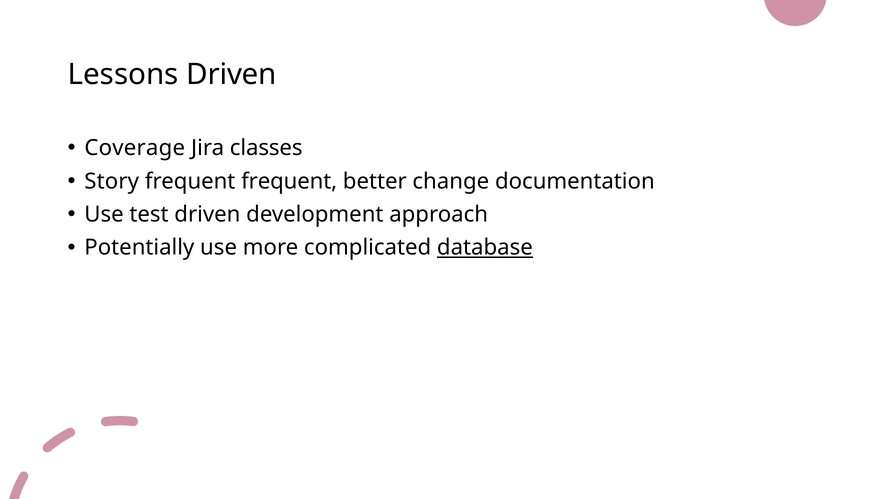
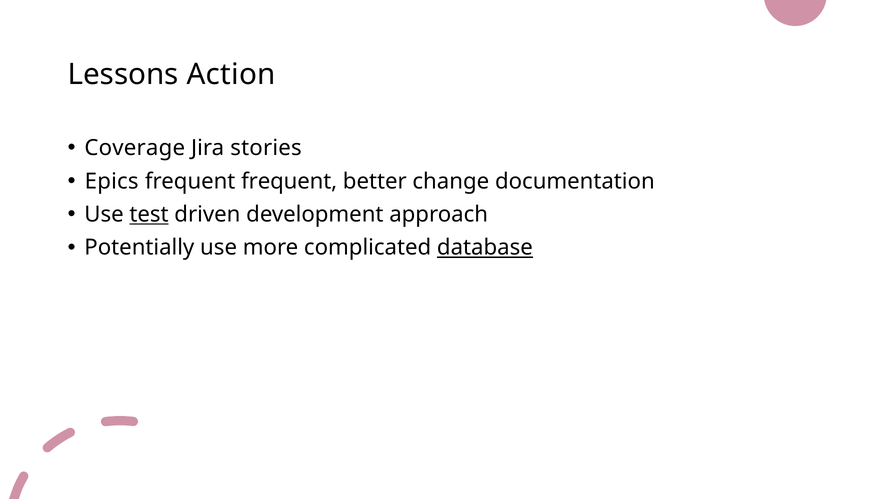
Lessons Driven: Driven -> Action
classes: classes -> stories
Story: Story -> Epics
test underline: none -> present
